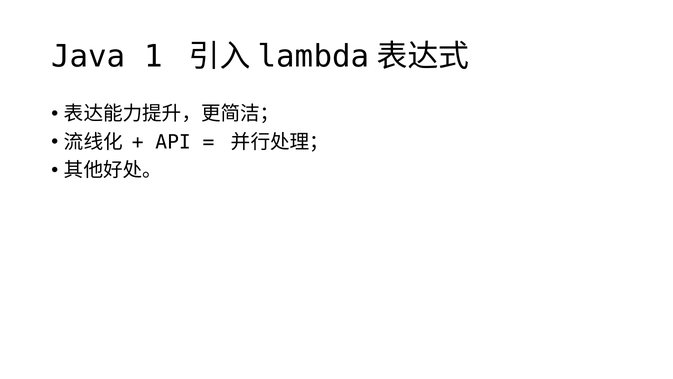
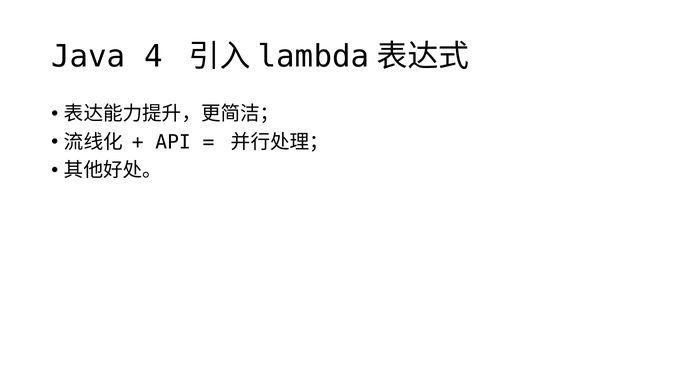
1: 1 -> 4
